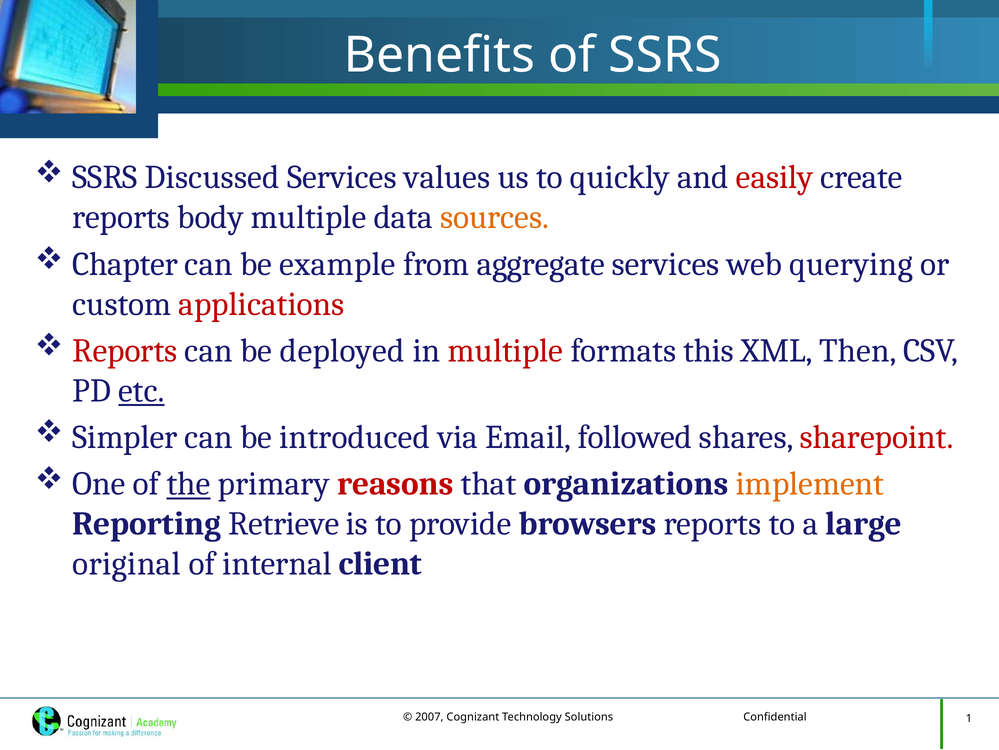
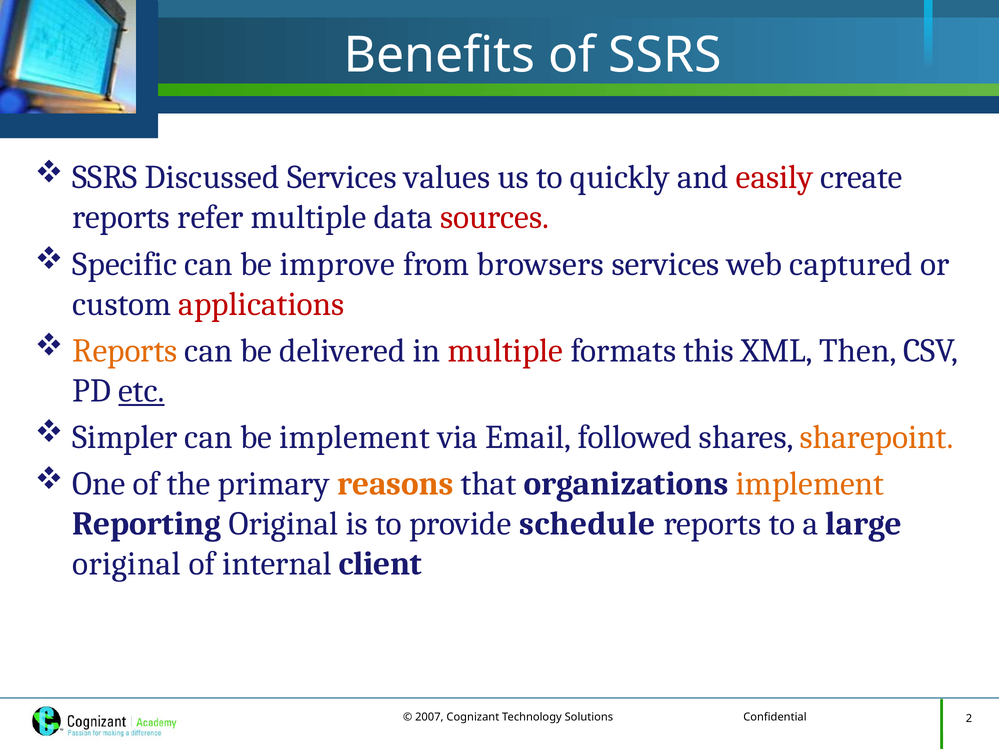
body: body -> refer
sources colour: orange -> red
Chapter: Chapter -> Specific
example: example -> improve
aggregate: aggregate -> browsers
querying: querying -> captured
Reports at (125, 350) colour: red -> orange
deployed: deployed -> delivered
be introduced: introduced -> implement
sharepoint colour: red -> orange
the underline: present -> none
reasons colour: red -> orange
Reporting Retrieve: Retrieve -> Original
browsers: browsers -> schedule
1: 1 -> 2
